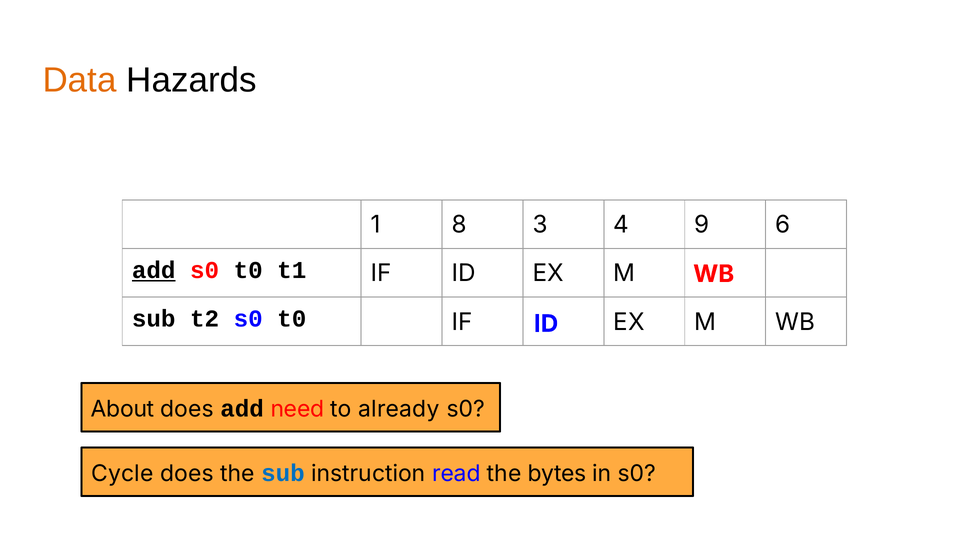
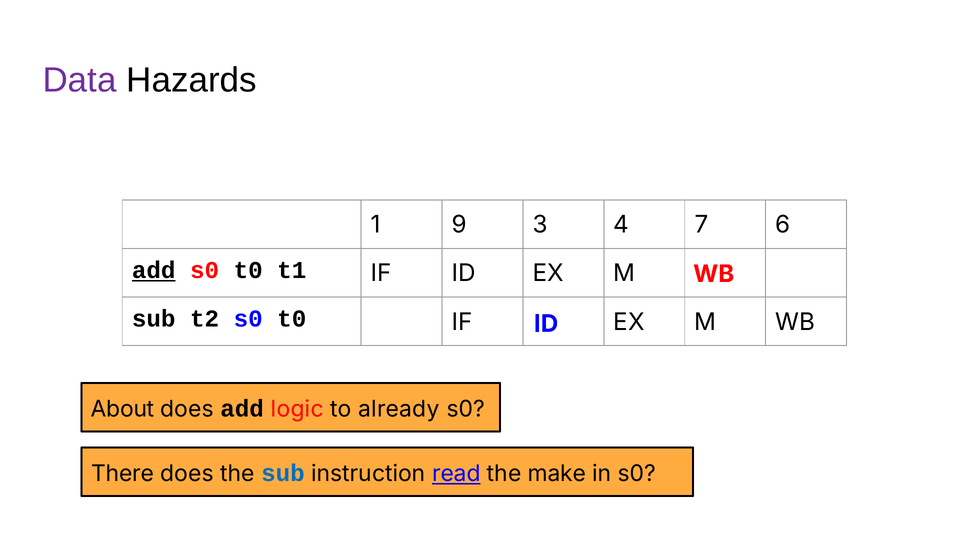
Data colour: orange -> purple
8: 8 -> 9
9: 9 -> 7
need: need -> logic
Cycle: Cycle -> There
read underline: none -> present
bytes: bytes -> make
